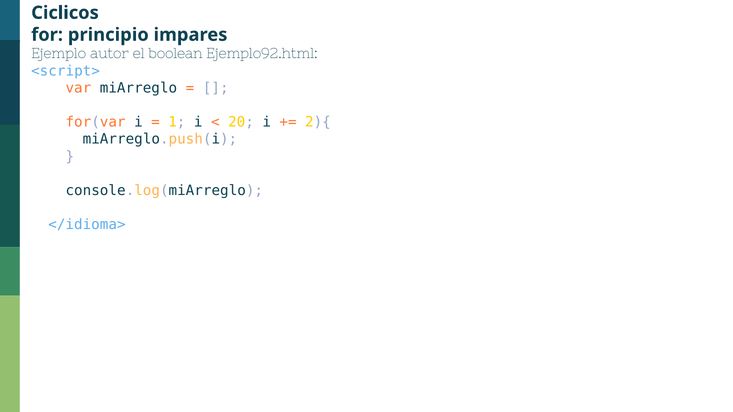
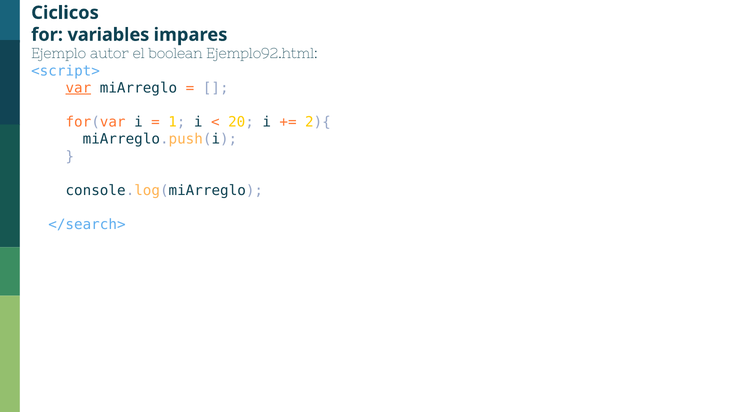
principio: principio -> variables
var underline: none -> present
</idioma>: </idioma> -> </search>
